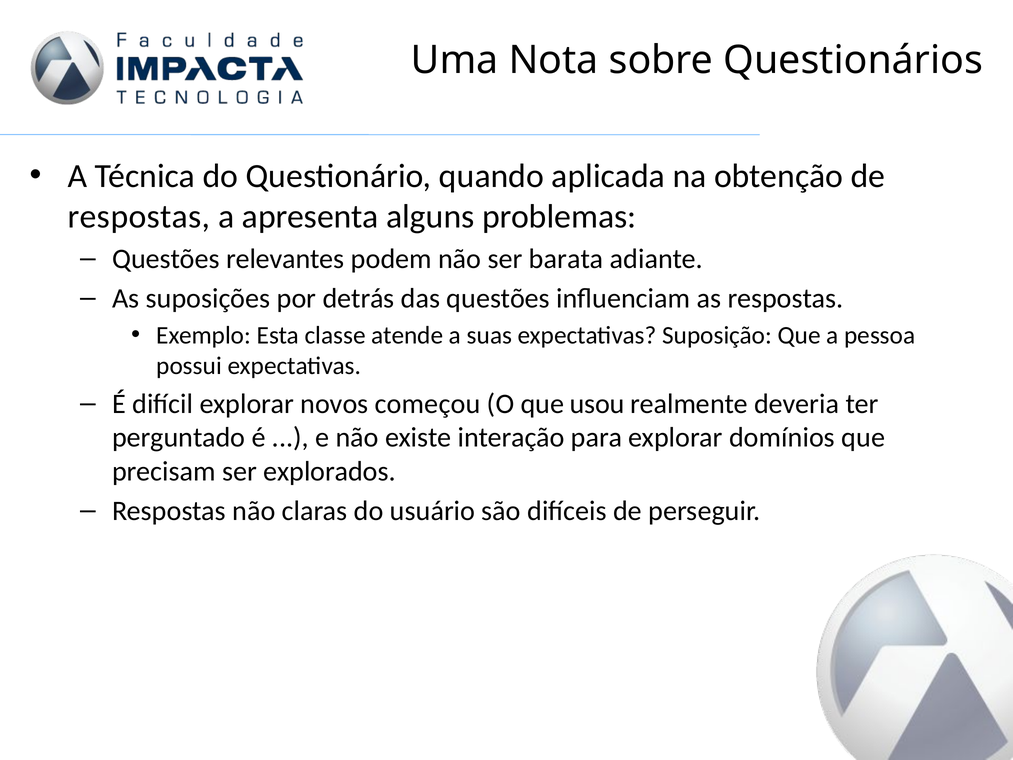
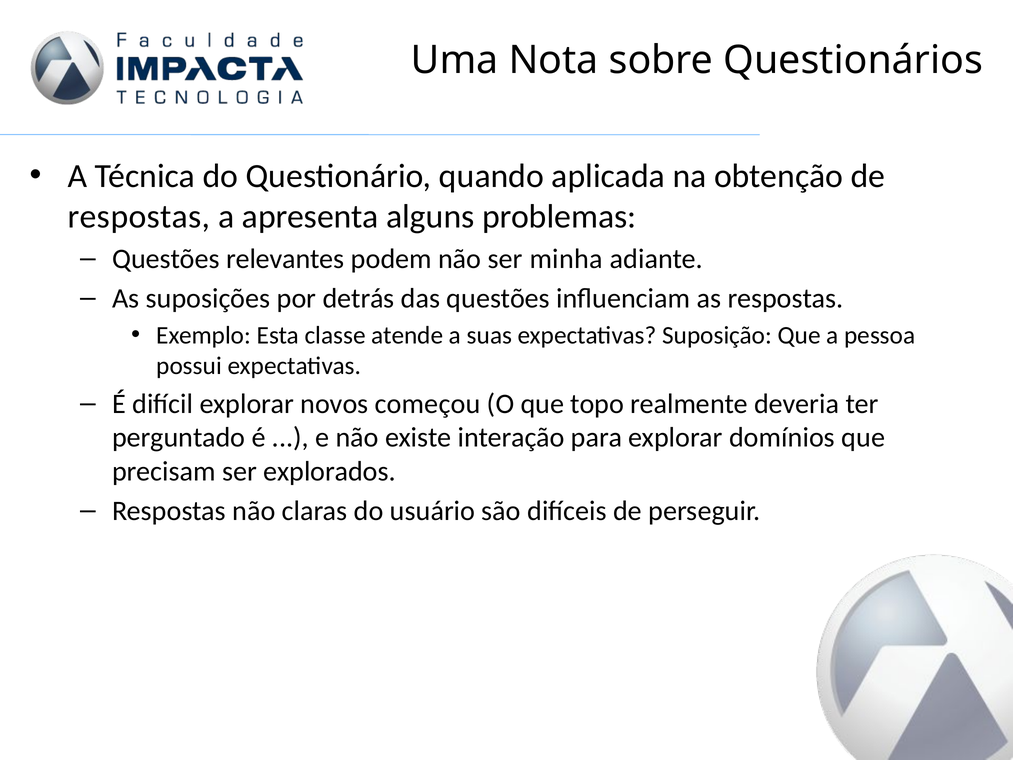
barata: barata -> minha
usou: usou -> topo
